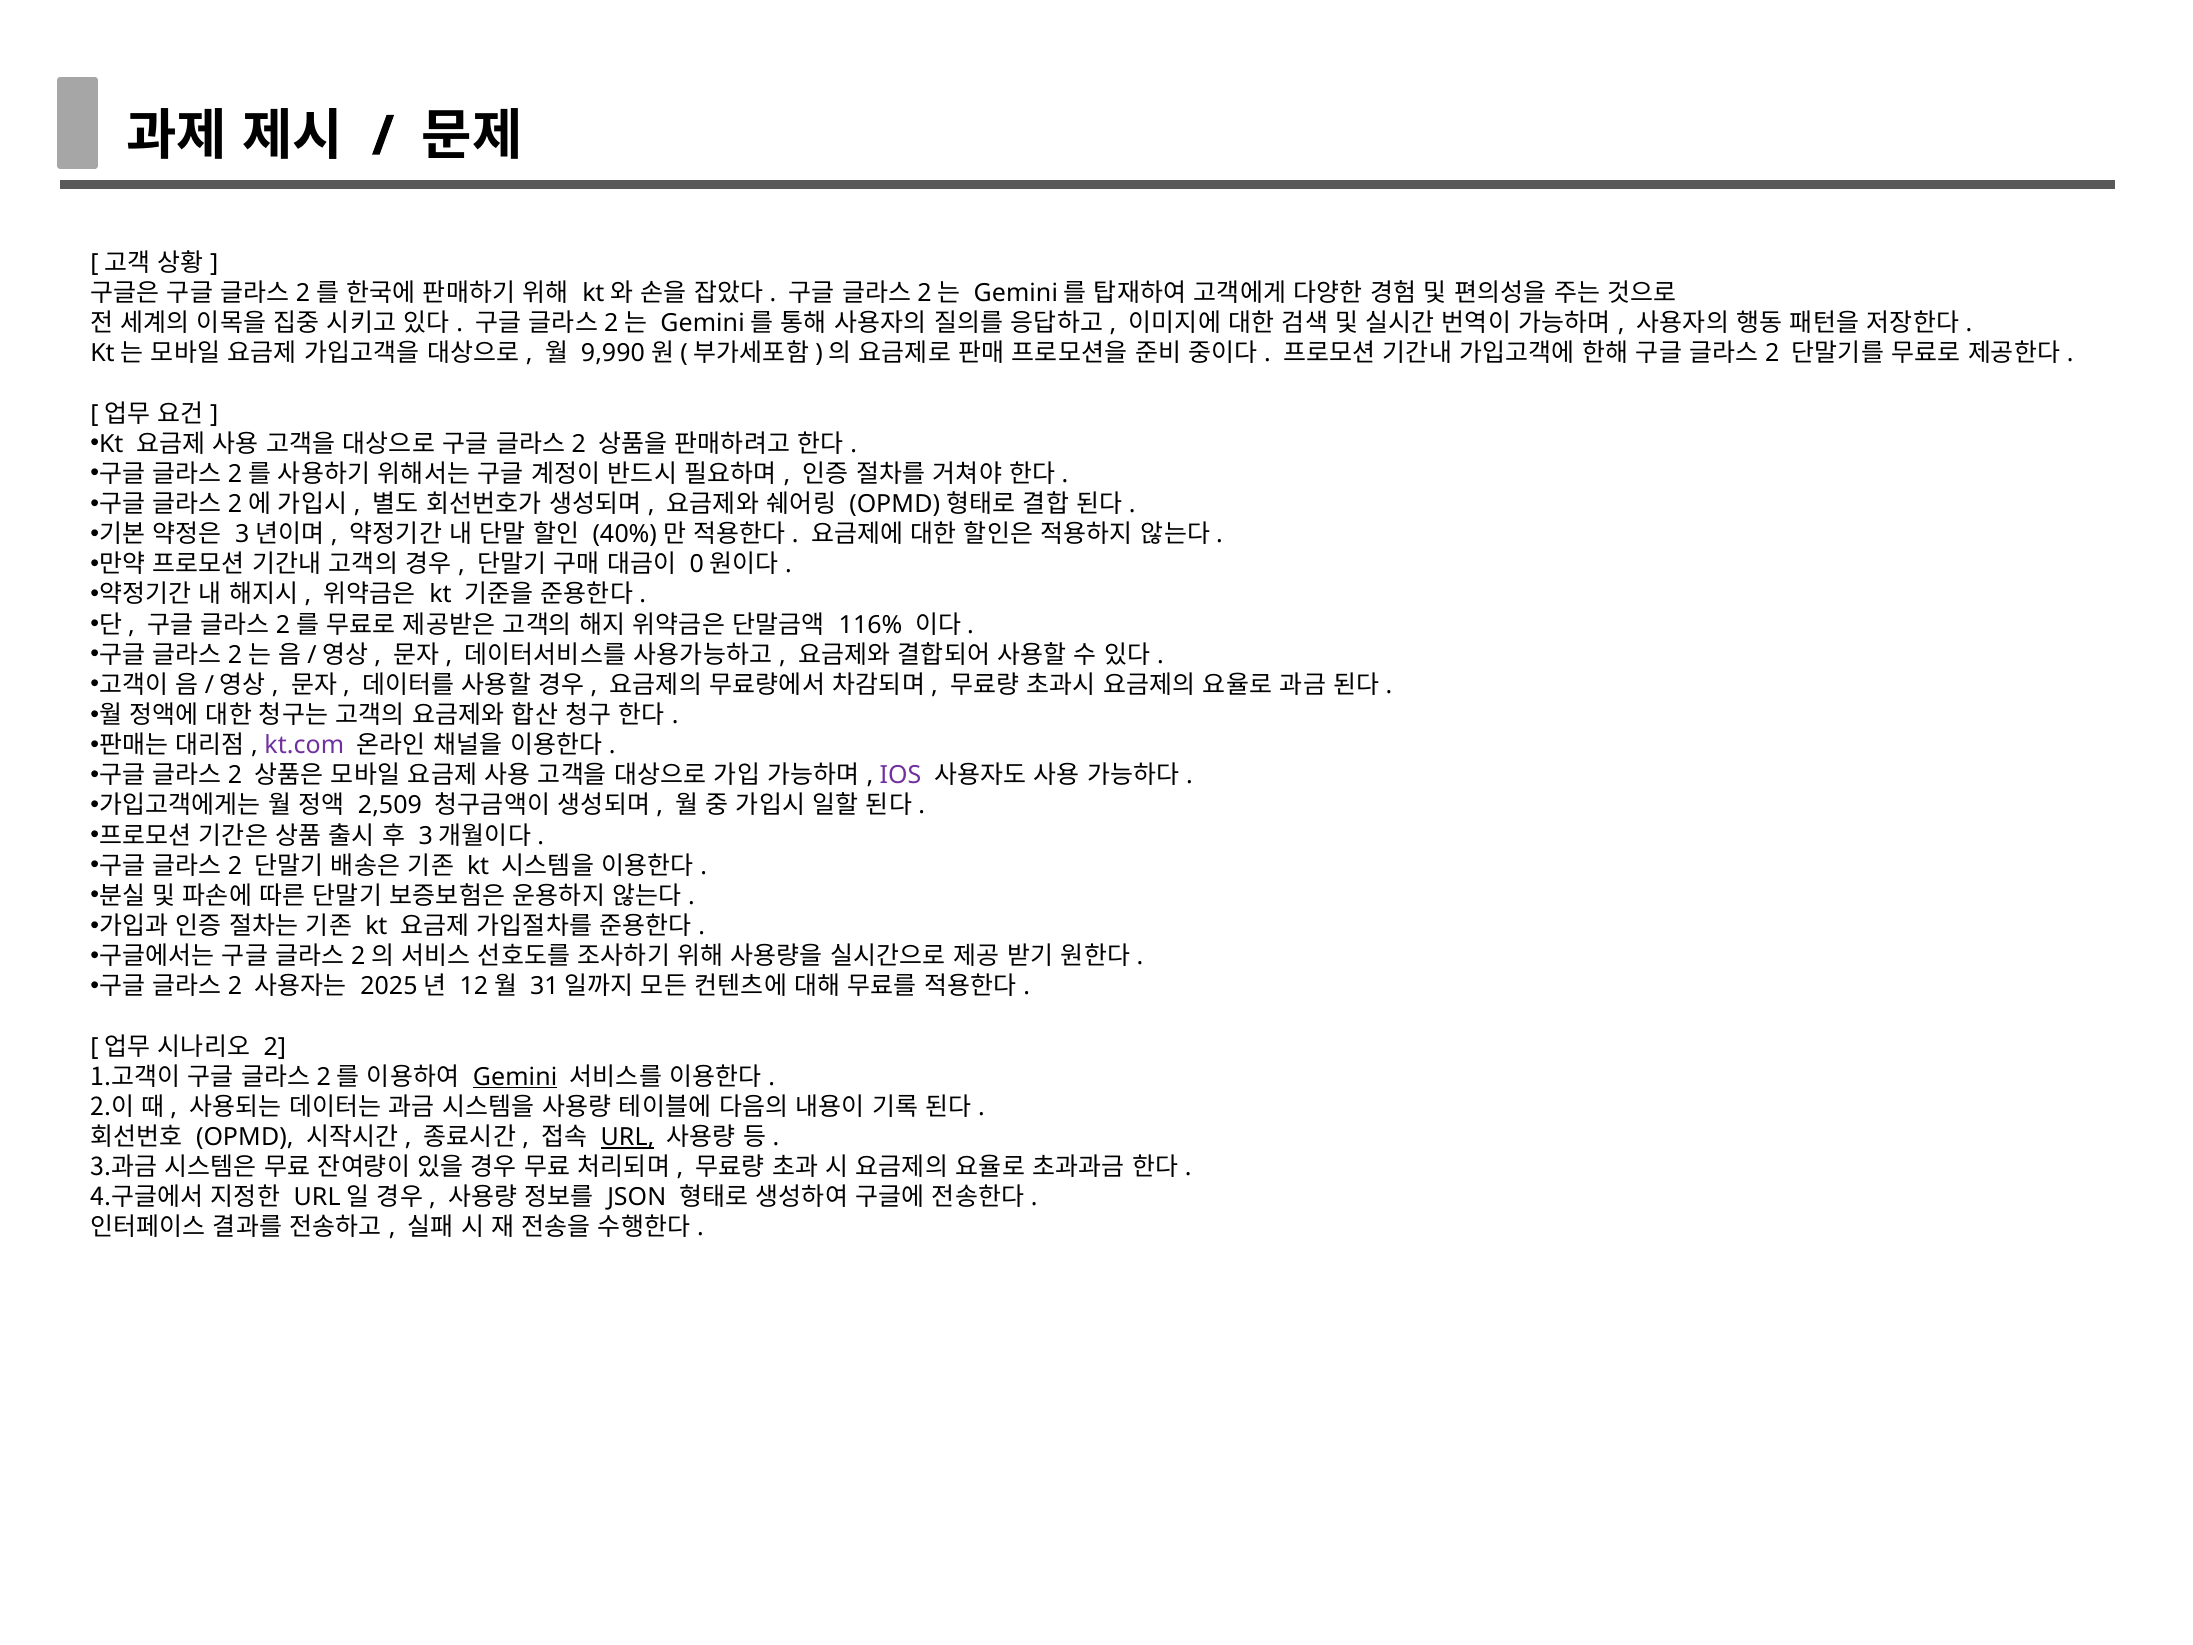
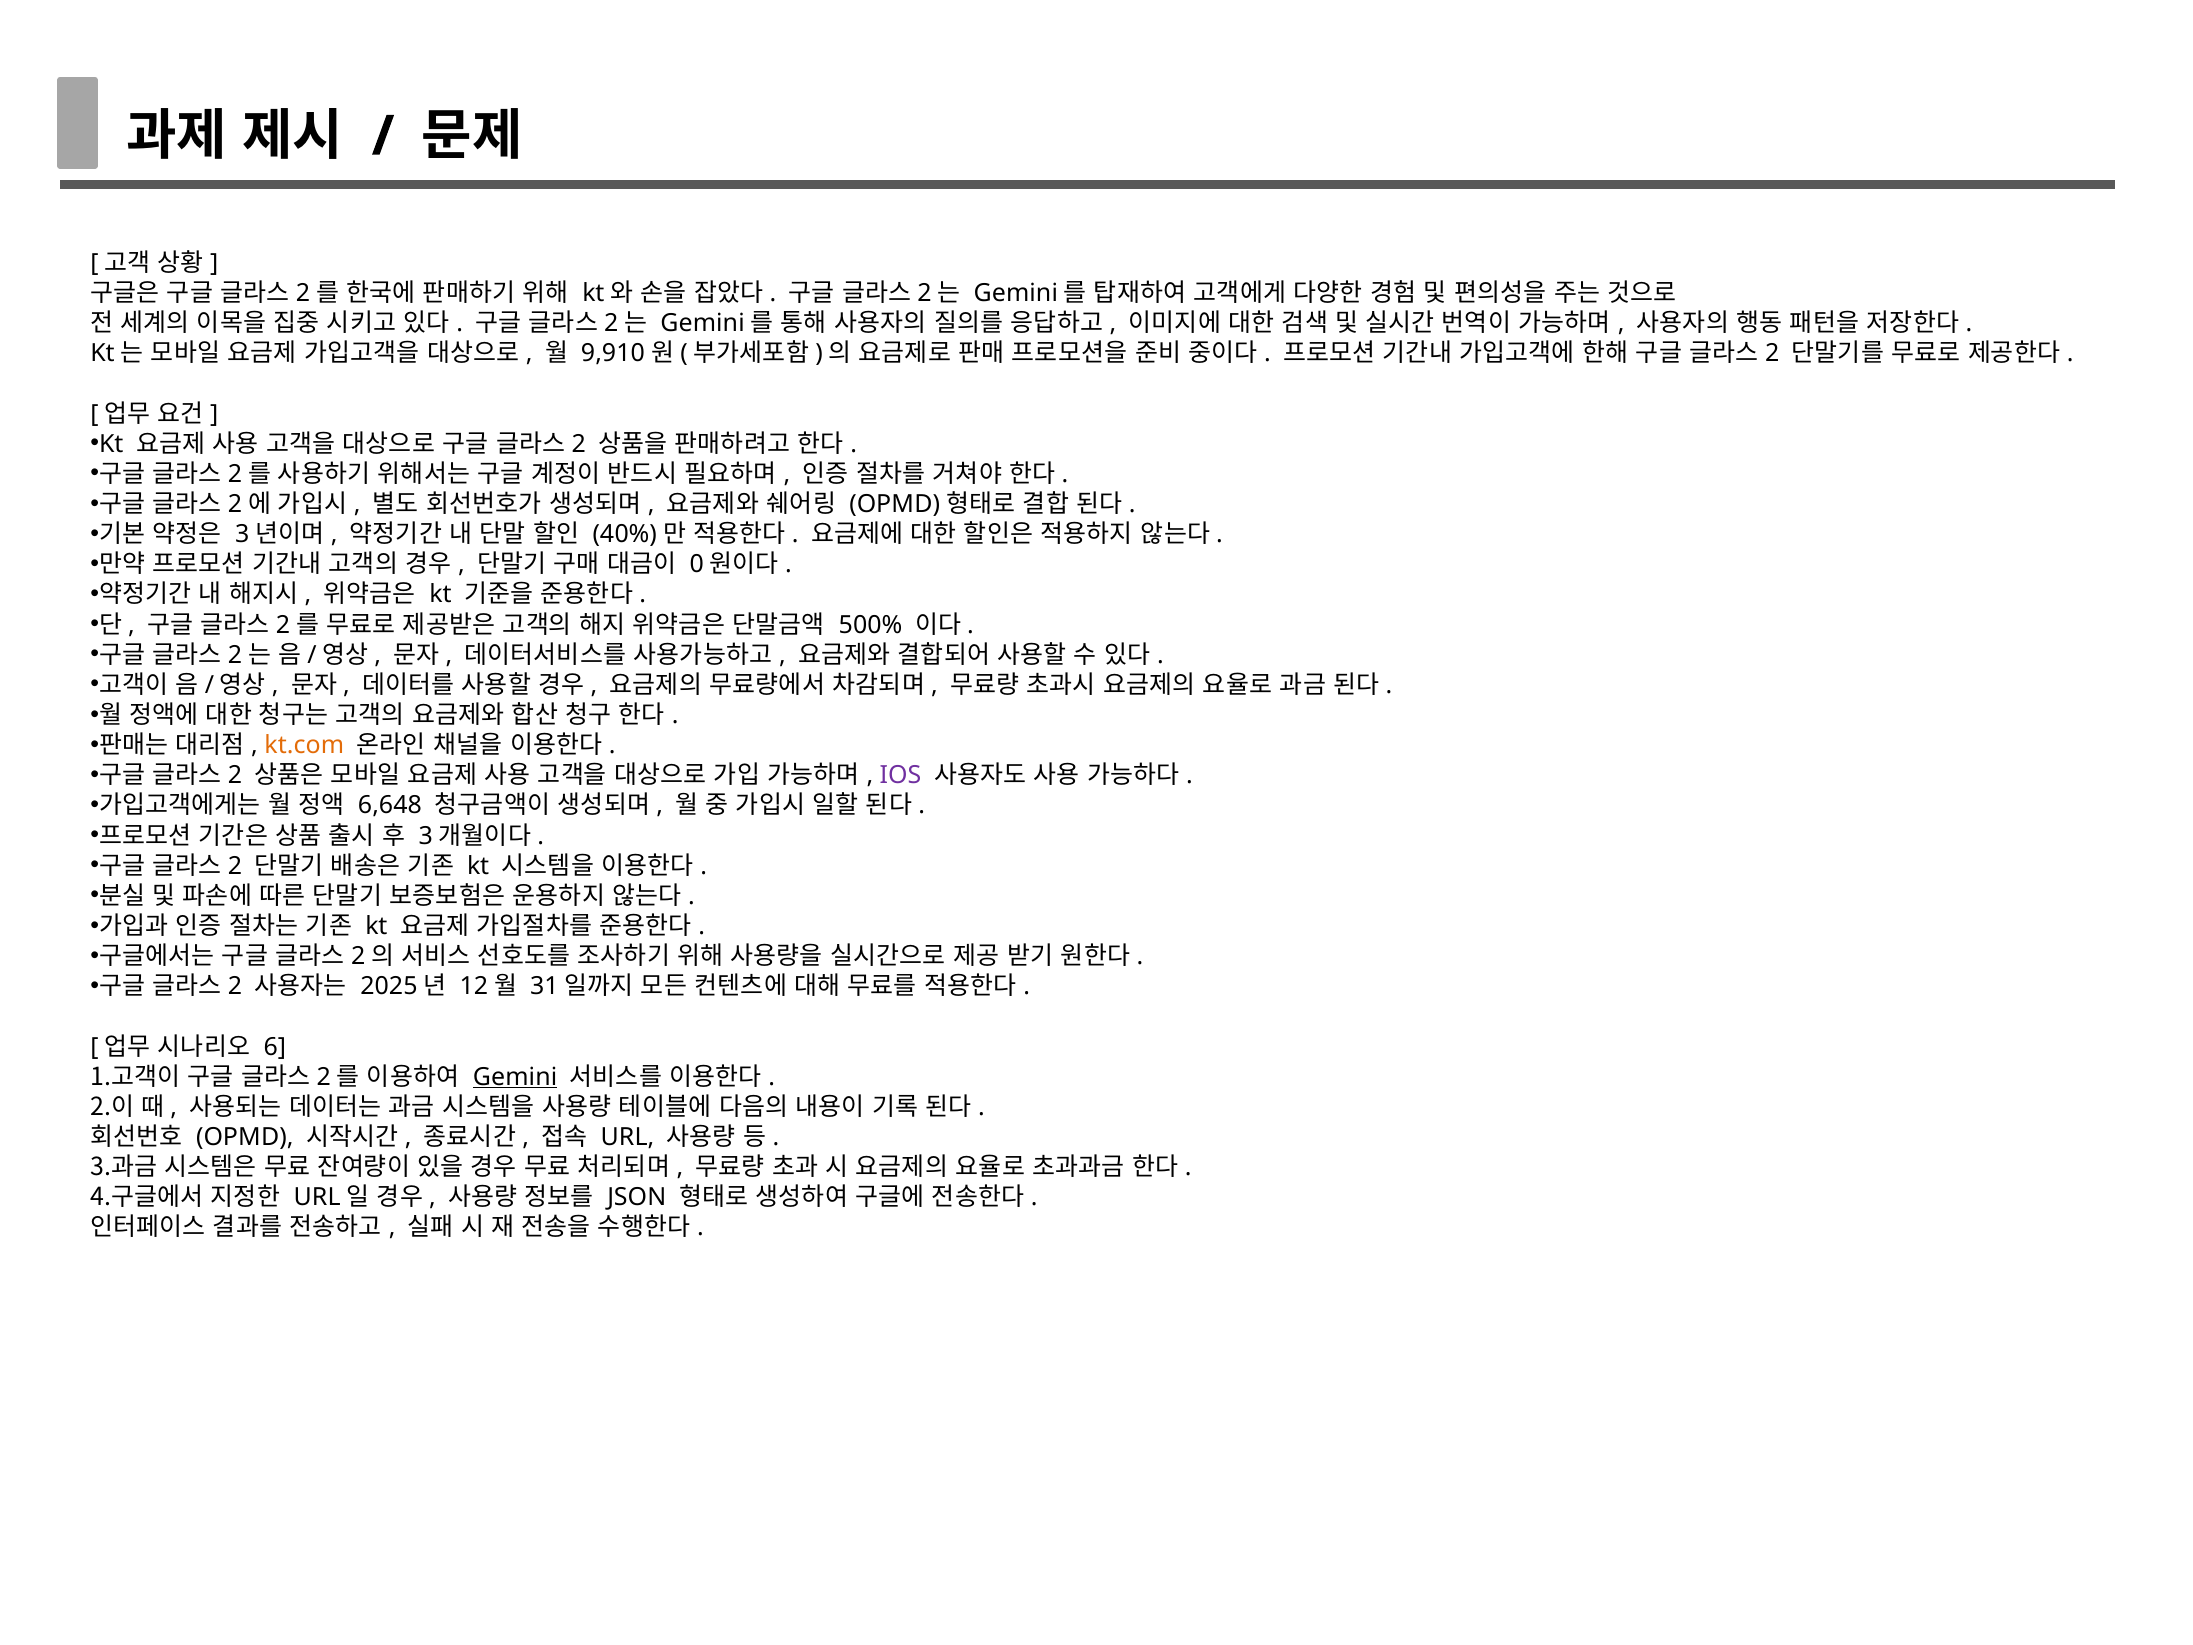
9,990: 9,990 -> 9,910
116%: 116% -> 500%
kt.com colour: purple -> orange
2,509: 2,509 -> 6,648
2: 2 -> 6
URL underline: present -> none
